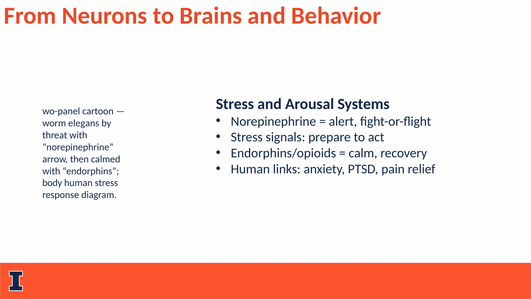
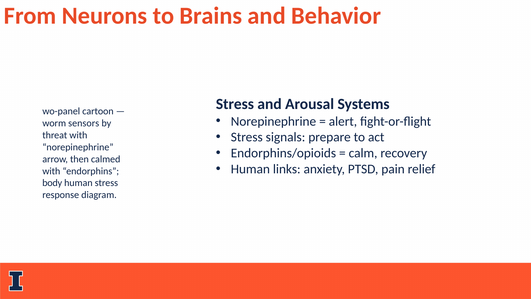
elegans: elegans -> sensors
